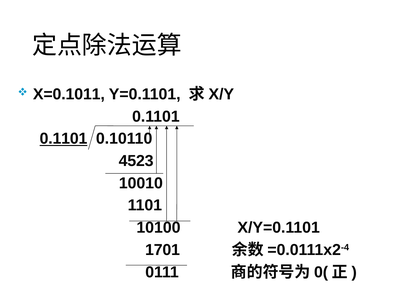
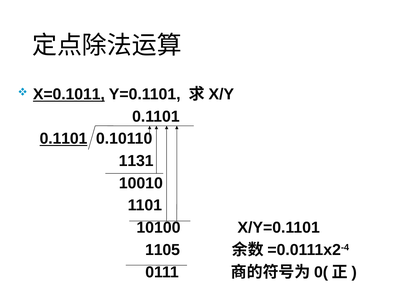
X=0.1011 underline: none -> present
4523: 4523 -> 1131
1701: 1701 -> 1105
